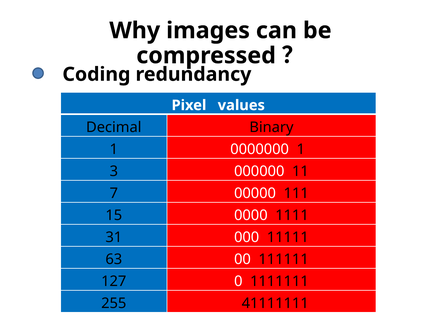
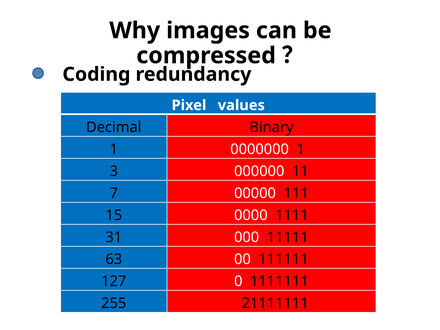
41111111: 41111111 -> 21111111
